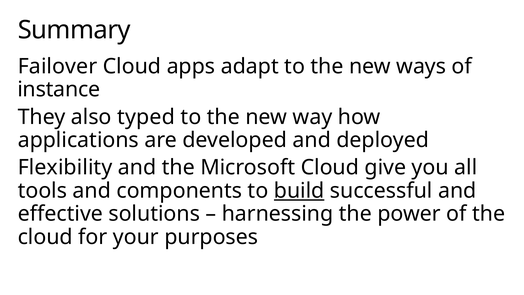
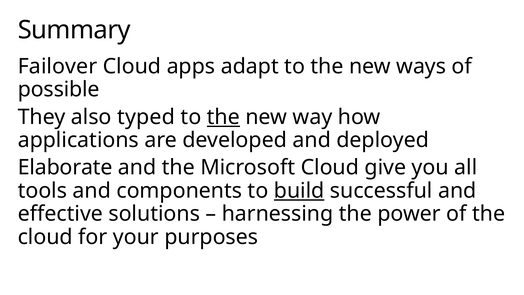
instance: instance -> possible
the at (223, 117) underline: none -> present
Flexibility: Flexibility -> Elaborate
